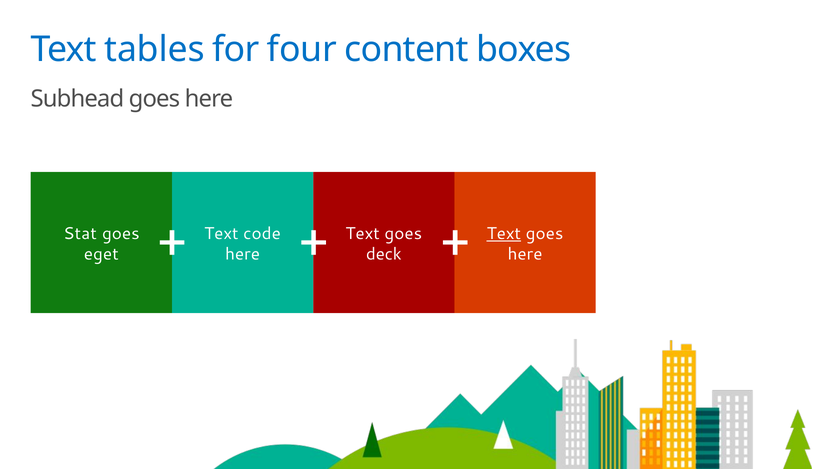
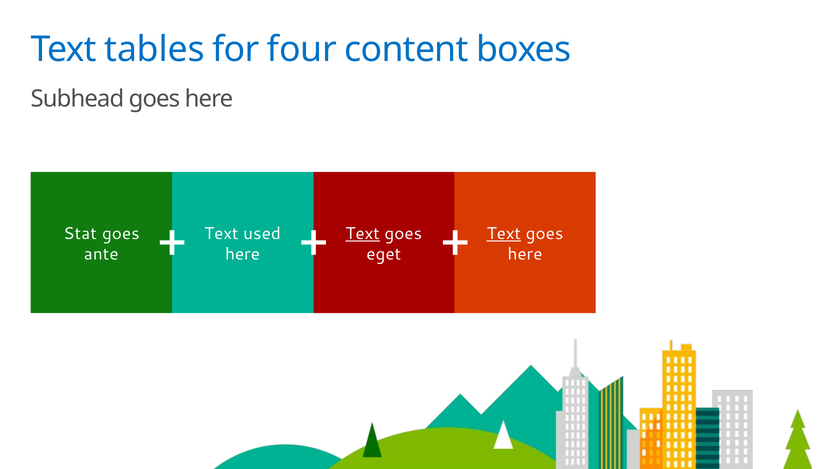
code: code -> used
Text at (363, 234) underline: none -> present
eget: eget -> ante
deck: deck -> eget
